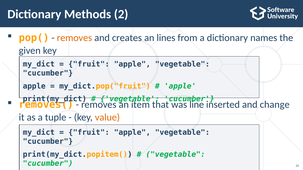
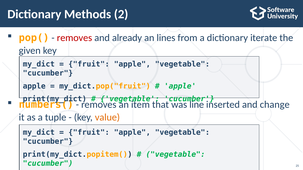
removes at (74, 38) colour: orange -> red
creates: creates -> already
names: names -> iterate
removes(: removes( -> numbers(
